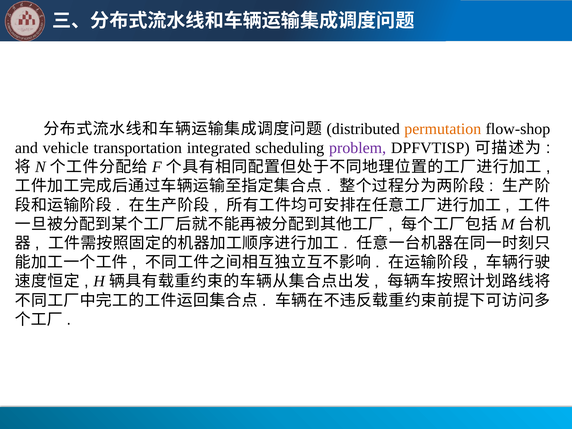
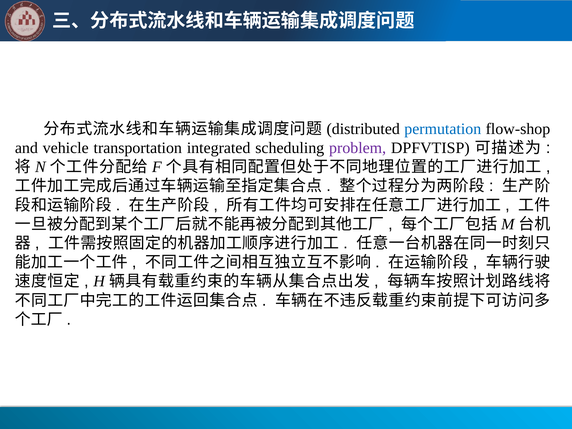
permutation colour: orange -> blue
